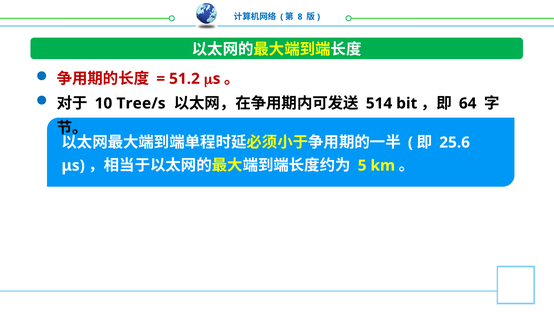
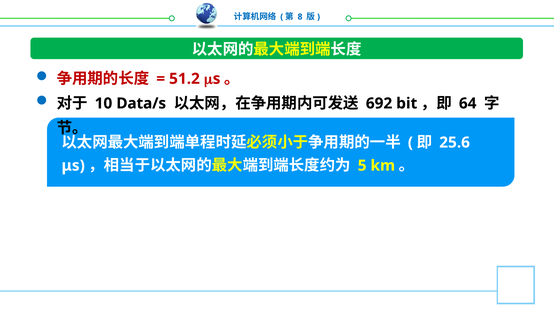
Tree/s: Tree/s -> Data/s
514: 514 -> 692
